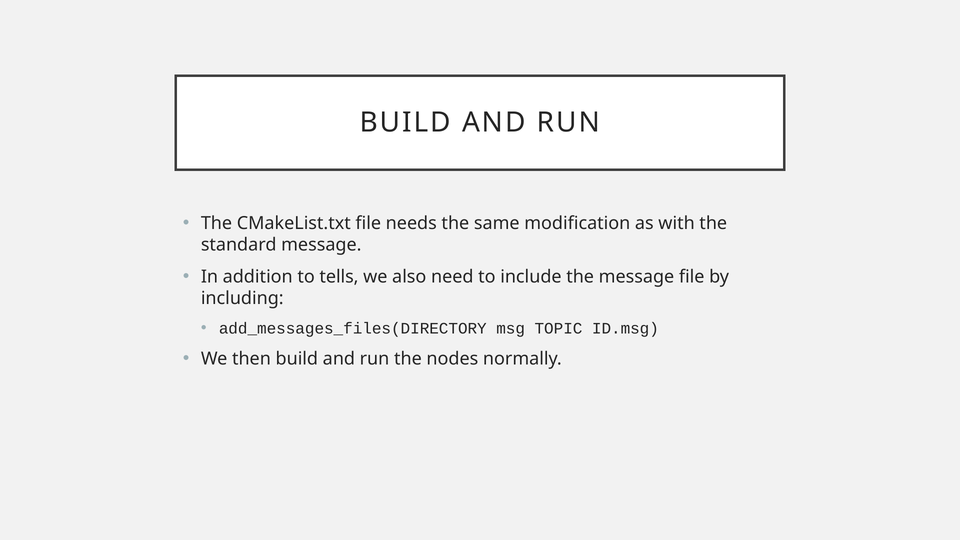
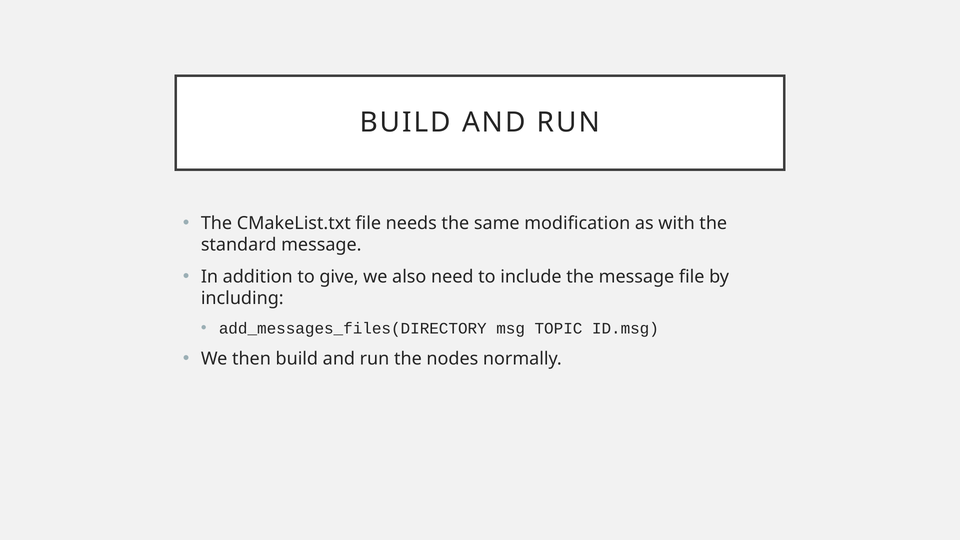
tells: tells -> give
